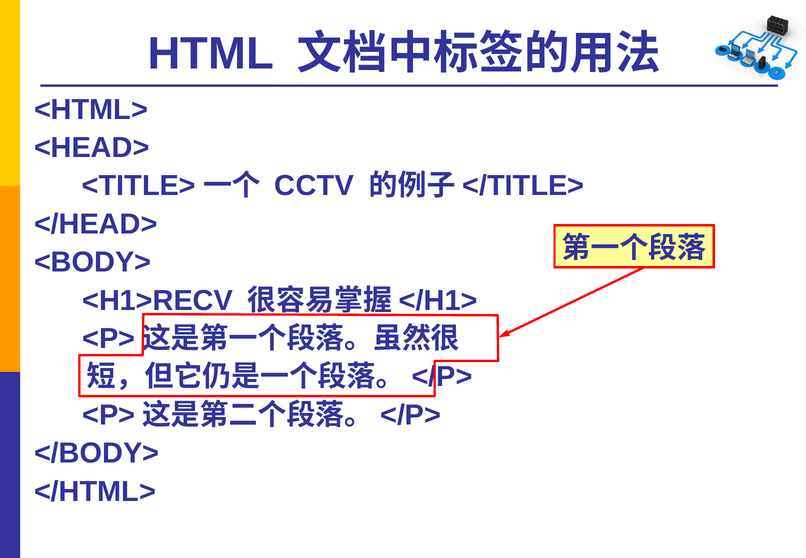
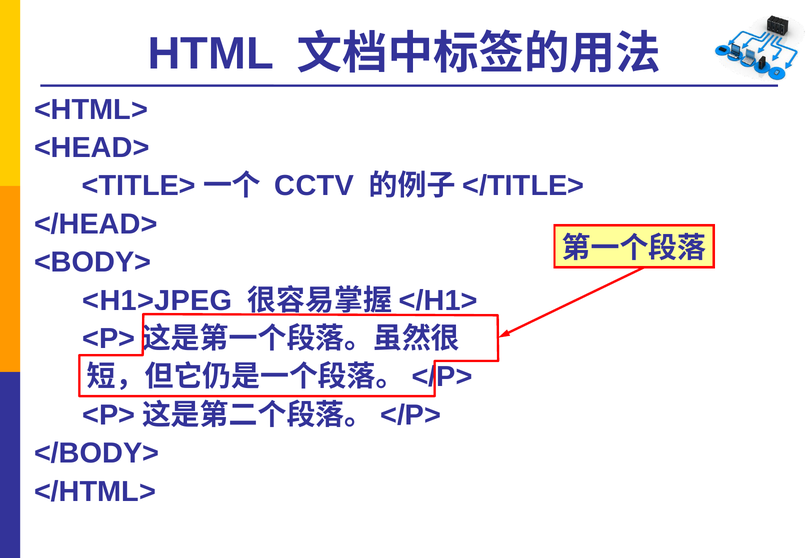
<H1>RECV: <H1>RECV -> <H1>JPEG
